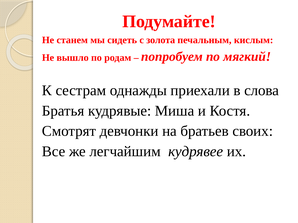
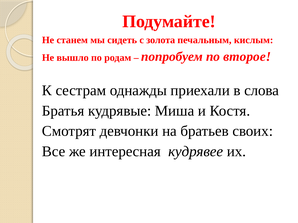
мягкий: мягкий -> второе
легчайшим: легчайшим -> интересная
